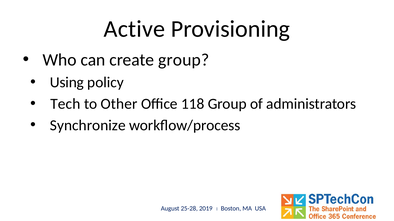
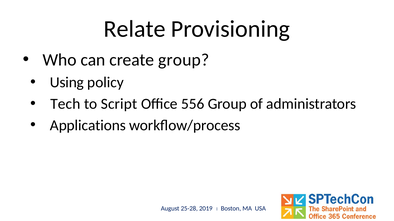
Active: Active -> Relate
Other: Other -> Script
118: 118 -> 556
Synchronize: Synchronize -> Applications
